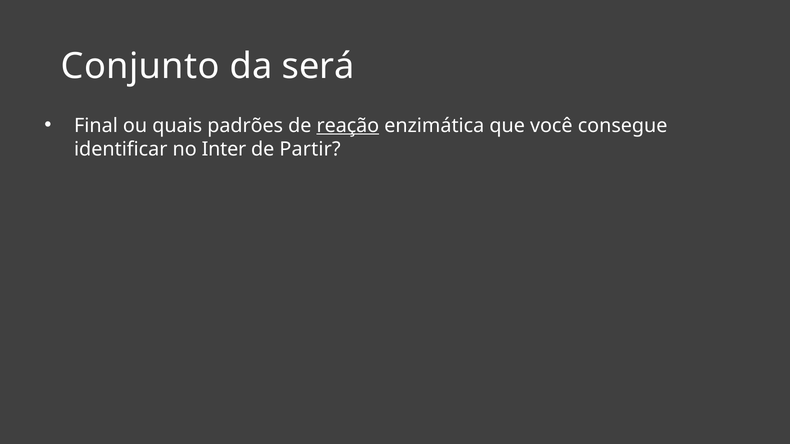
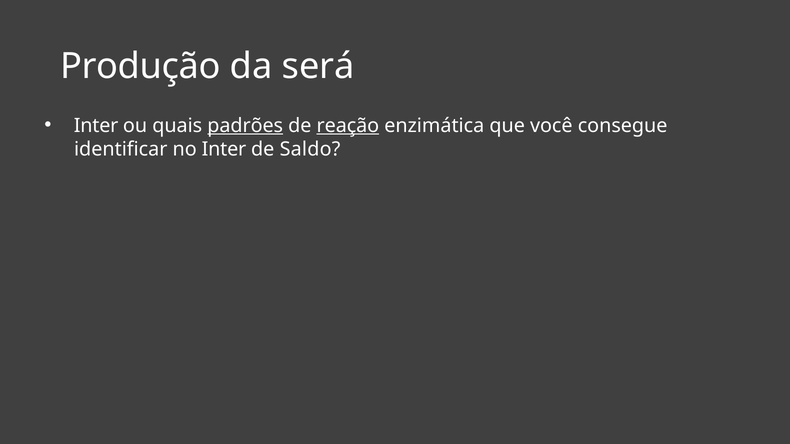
Conjunto: Conjunto -> Produção
Final at (96, 126): Final -> Inter
padrões underline: none -> present
Partir: Partir -> Saldo
